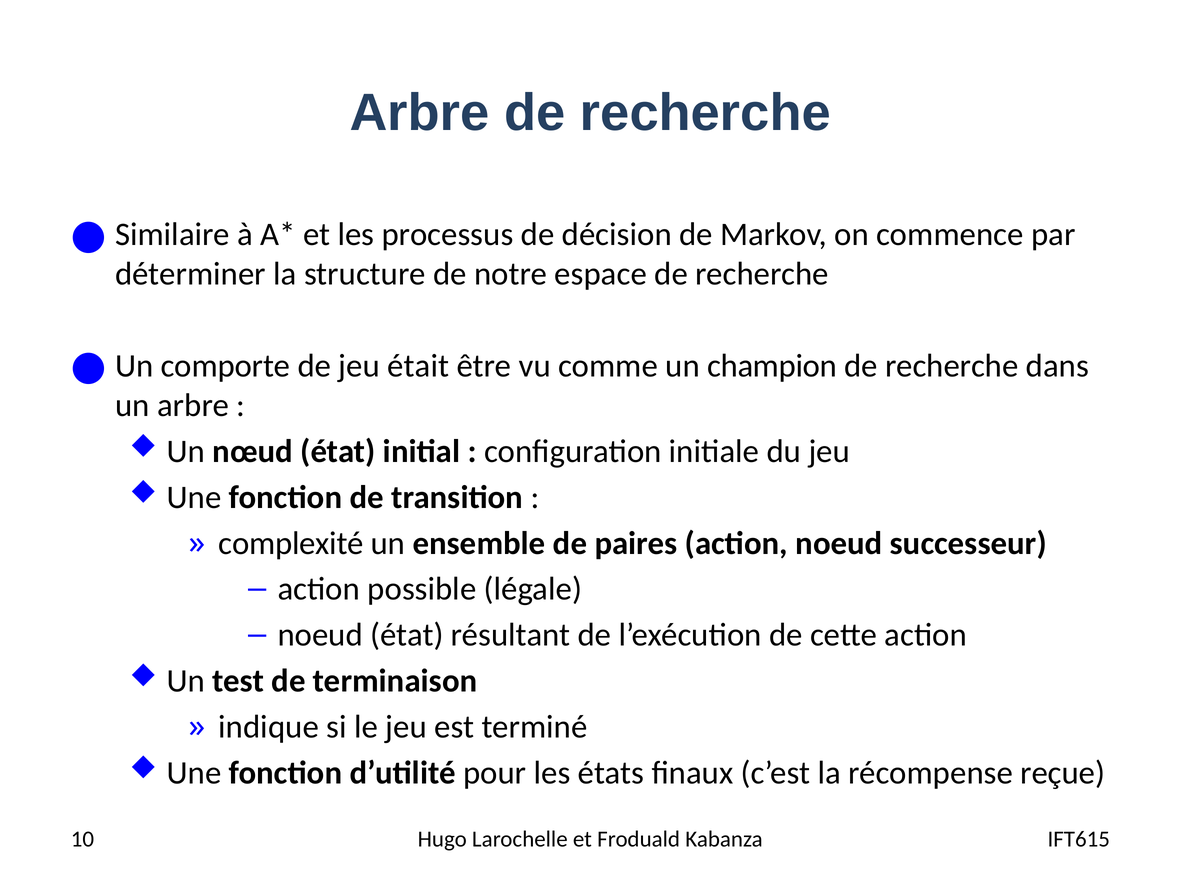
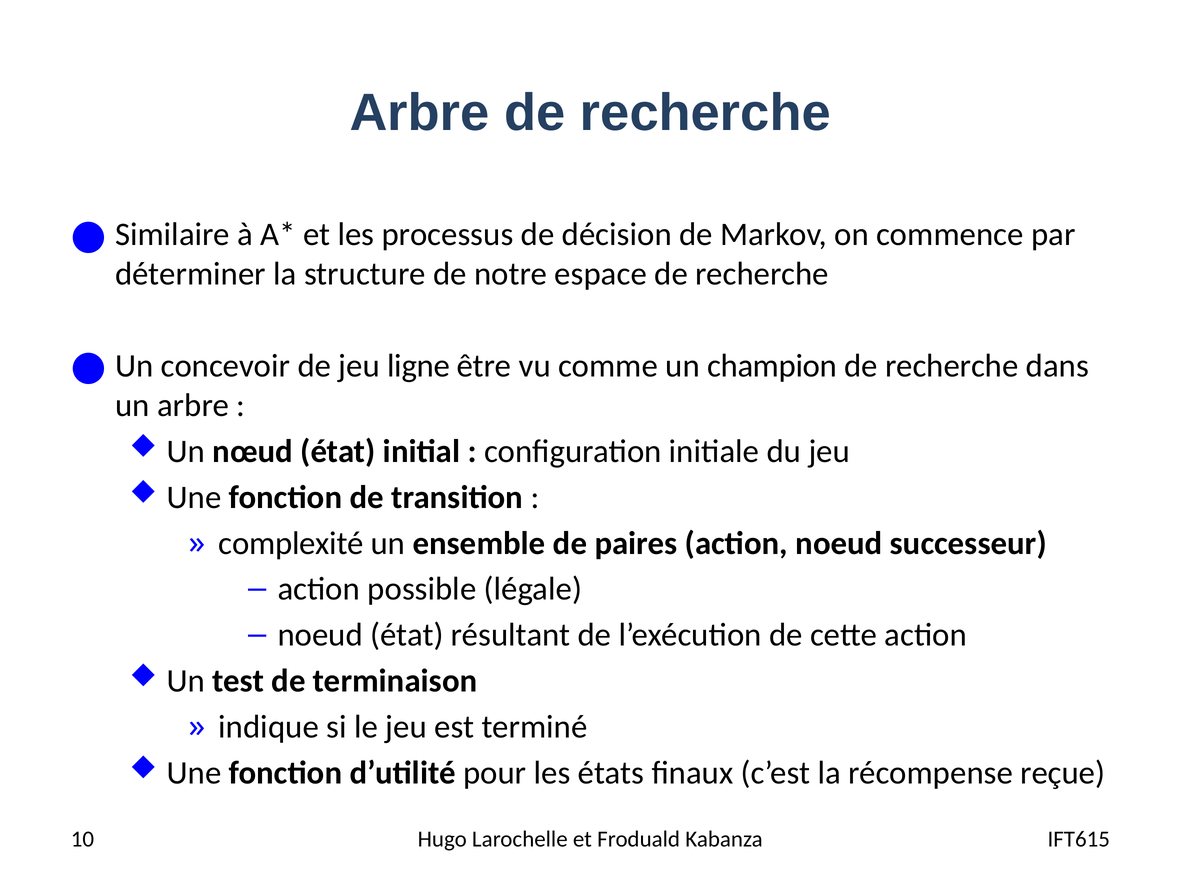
comporte: comporte -> concevoir
était: était -> ligne
